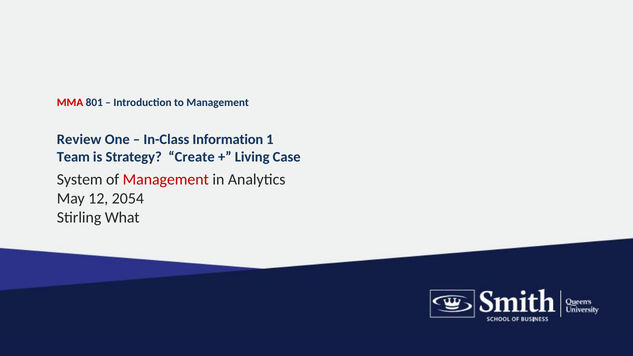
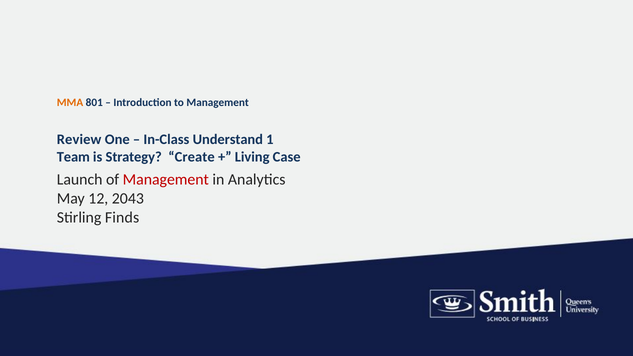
MMA colour: red -> orange
Information: Information -> Understand
System: System -> Launch
2054: 2054 -> 2043
What: What -> Finds
